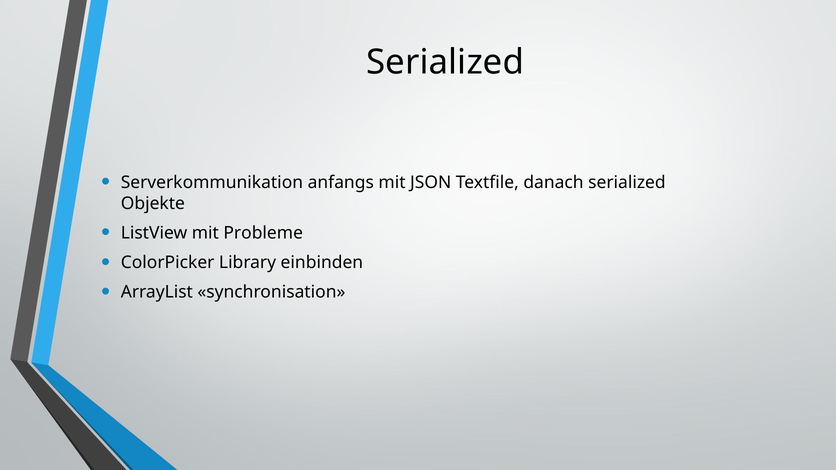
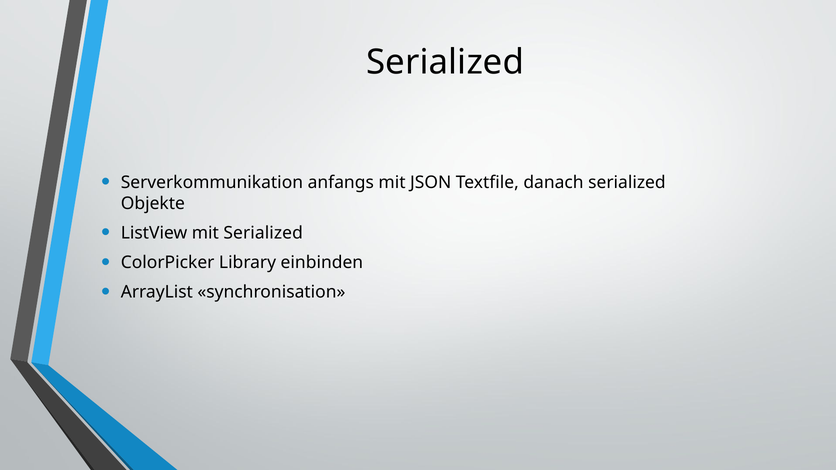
mit Probleme: Probleme -> Serialized
